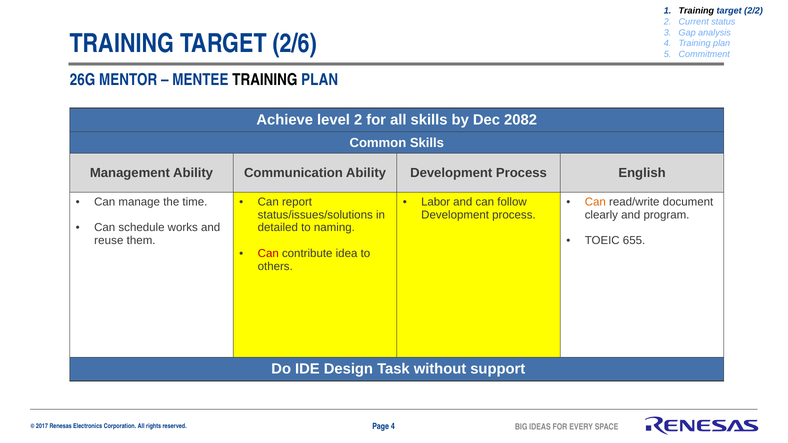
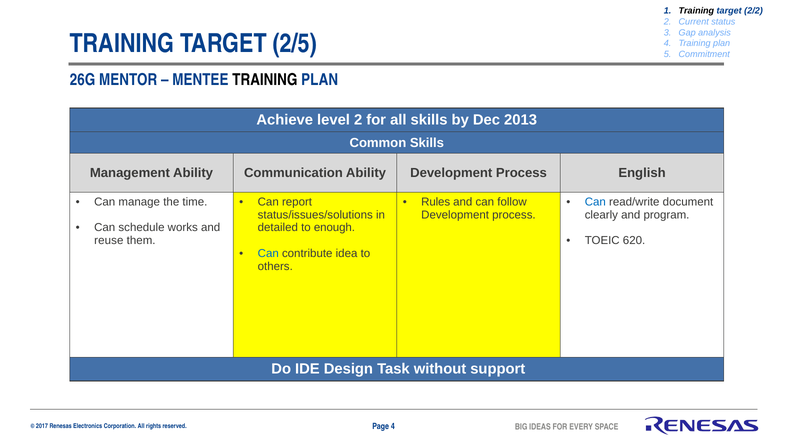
2/6: 2/6 -> 2/5
2082: 2082 -> 2013
Labor: Labor -> Rules
Can at (595, 202) colour: orange -> blue
naming: naming -> enough
655: 655 -> 620
Can at (268, 254) colour: red -> blue
